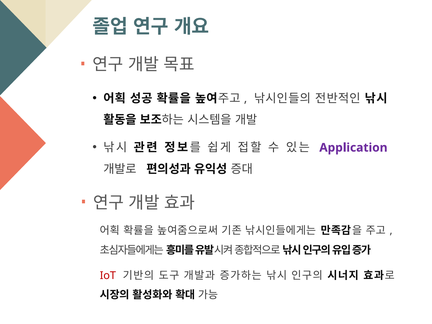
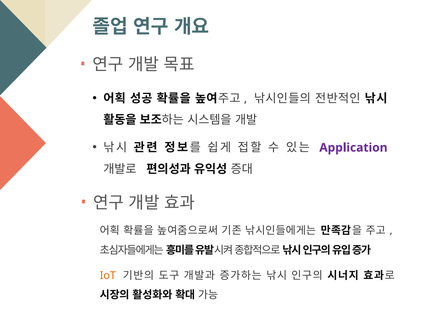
IoT colour: red -> orange
